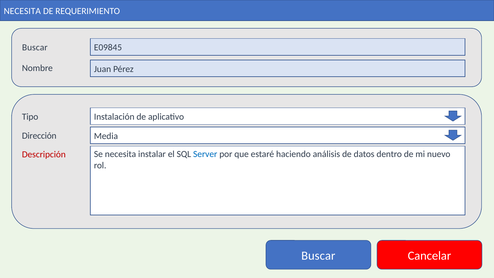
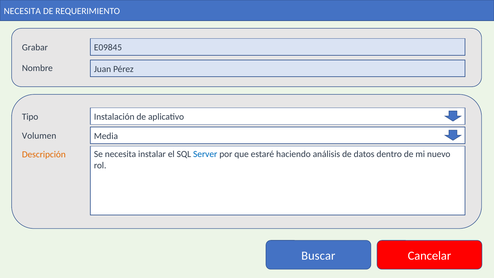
Buscar at (35, 47): Buscar -> Grabar
Dirección: Dirección -> Volumen
Descripción colour: red -> orange
